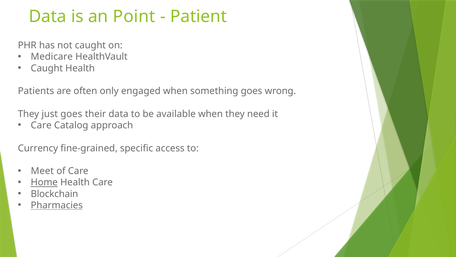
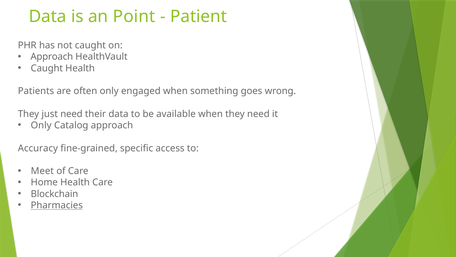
Medicare at (52, 57): Medicare -> Approach
just goes: goes -> need
Care at (41, 125): Care -> Only
Currency: Currency -> Accuracy
Home underline: present -> none
